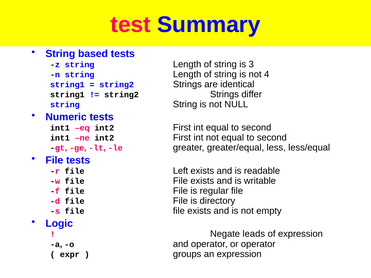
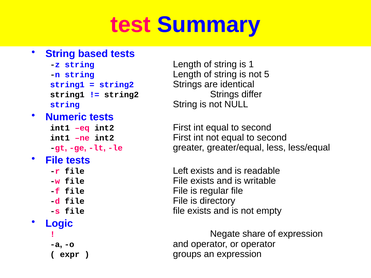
3: 3 -> 1
4: 4 -> 5
leads: leads -> share
